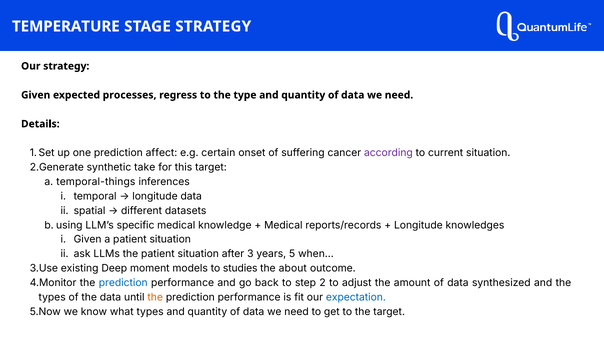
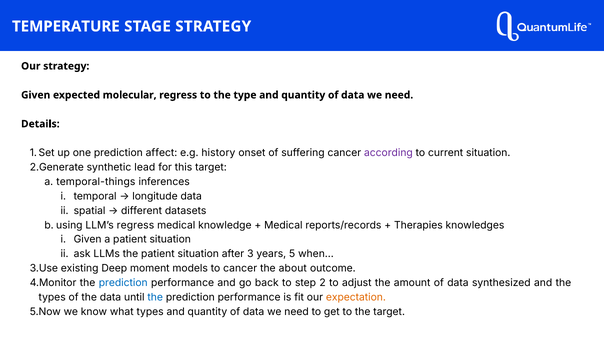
processes: processes -> molecular
certain: certain -> history
take: take -> lead
LLM’s specific: specific -> regress
Longitude at (418, 225): Longitude -> Therapies
to studies: studies -> cancer
the at (155, 297) colour: orange -> blue
expectation colour: blue -> orange
